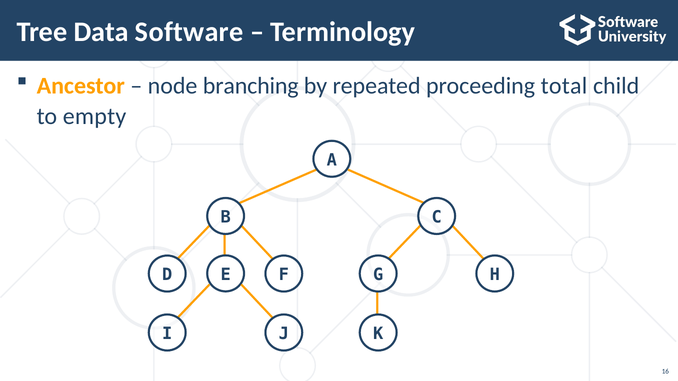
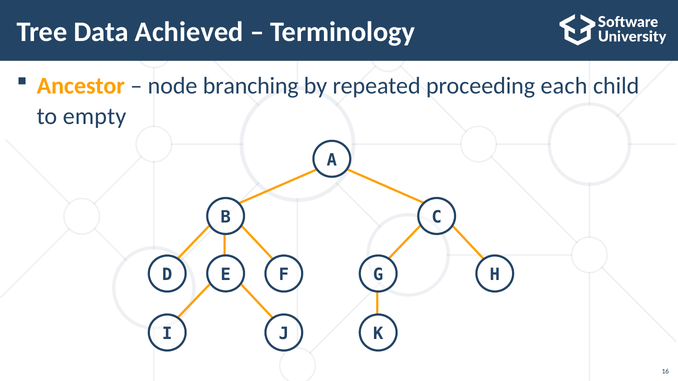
Software: Software -> Achieved
total: total -> each
